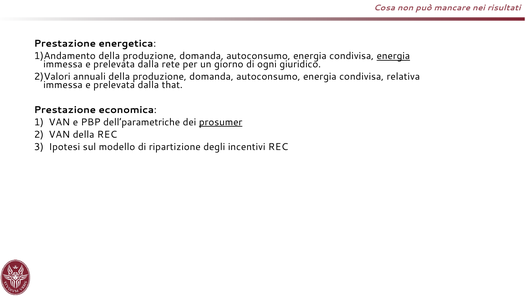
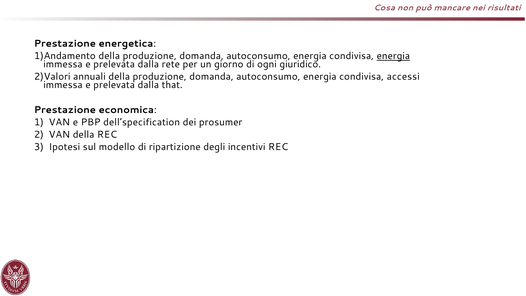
relativa: relativa -> accessi
dell’parametriche: dell’parametriche -> dell’specification
prosumer underline: present -> none
